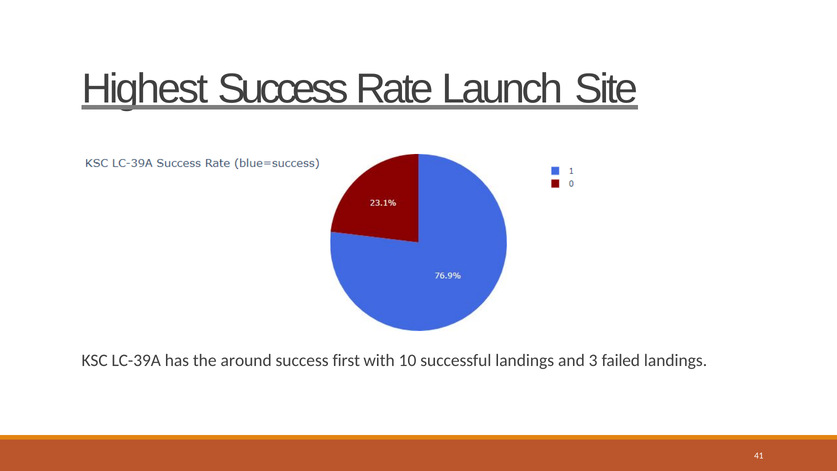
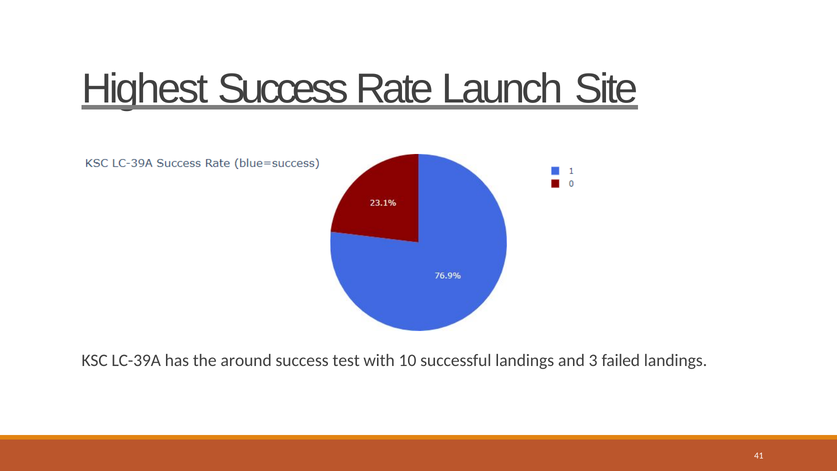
first: first -> test
